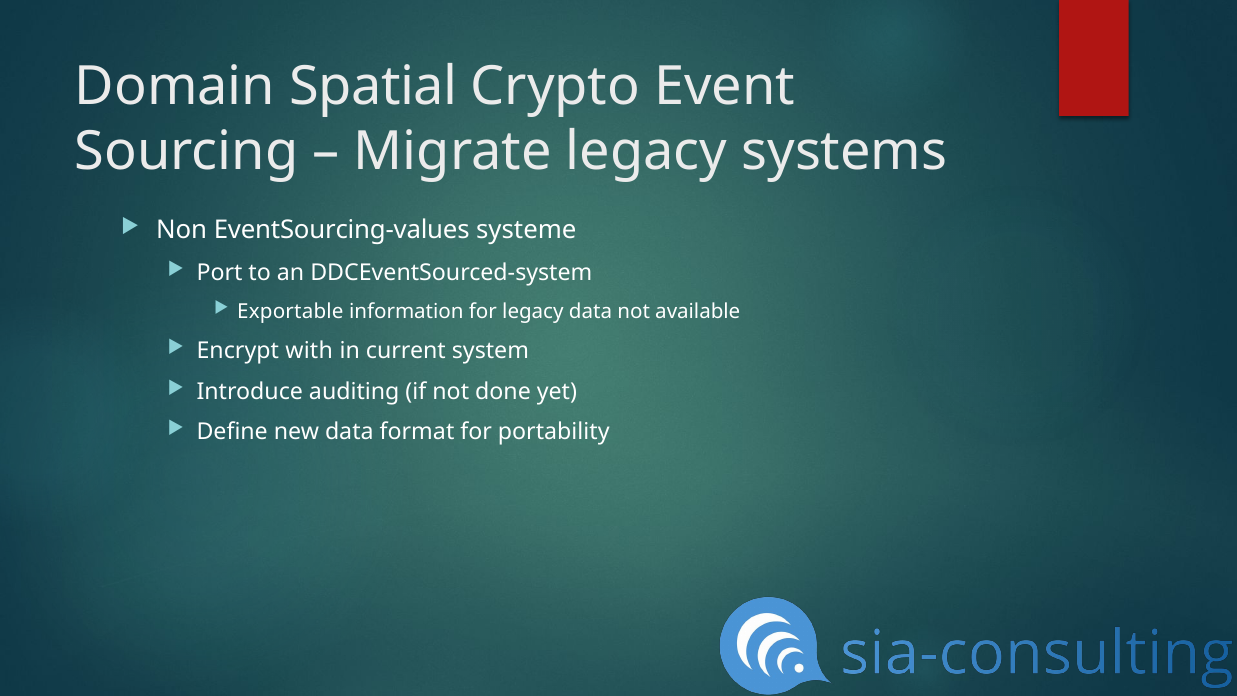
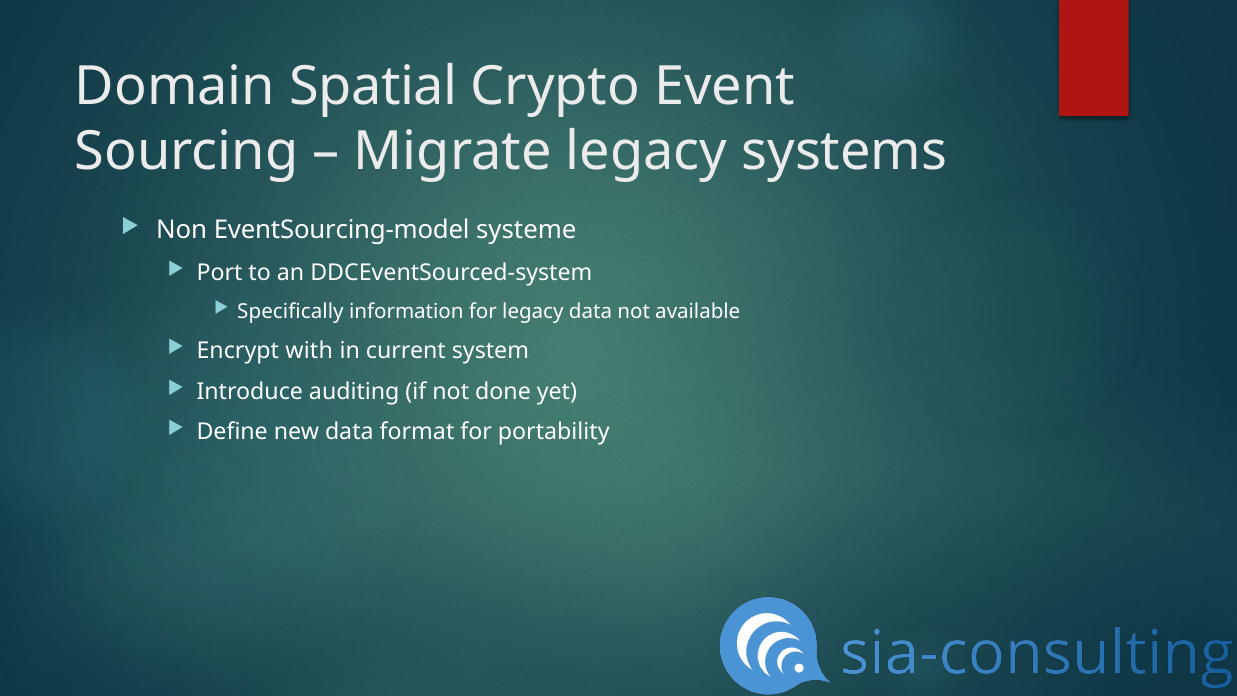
EventSourcing-values: EventSourcing-values -> EventSourcing-model
Exportable: Exportable -> Specifically
